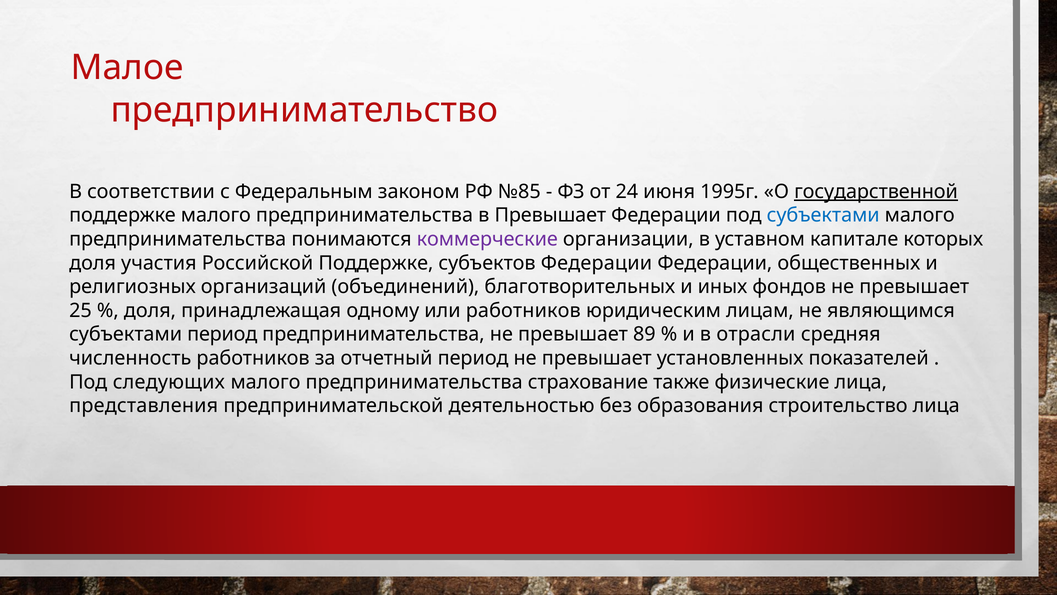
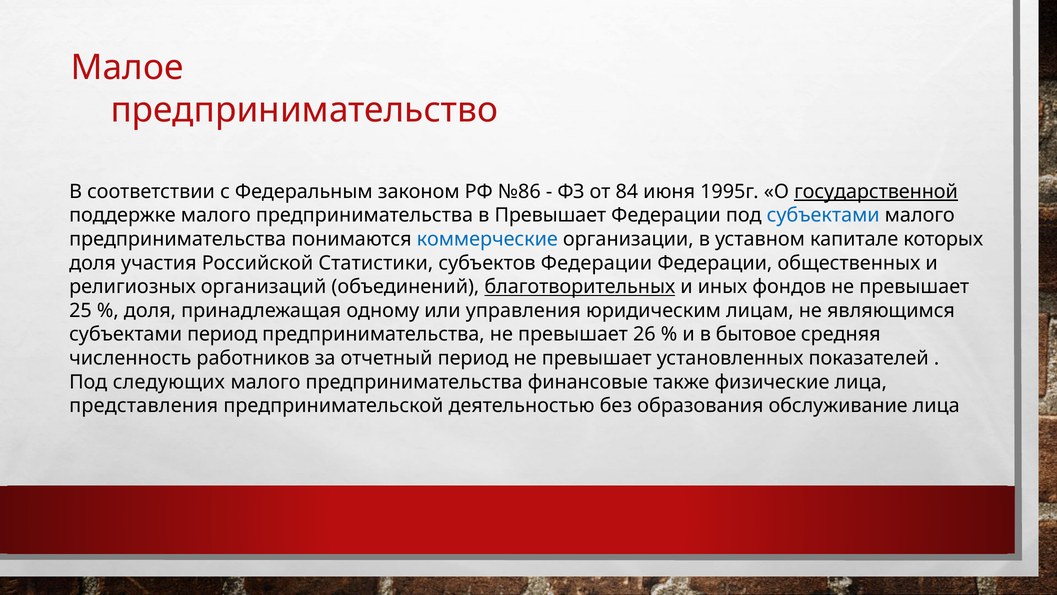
№85: №85 -> №86
24: 24 -> 84
коммерческие colour: purple -> blue
Российской Поддержке: Поддержке -> Статистики
благотворительных underline: none -> present
или работников: работников -> управления
89: 89 -> 26
отрасли: отрасли -> бытовое
страхование: страхование -> финансовые
строительство: строительство -> обслуживание
